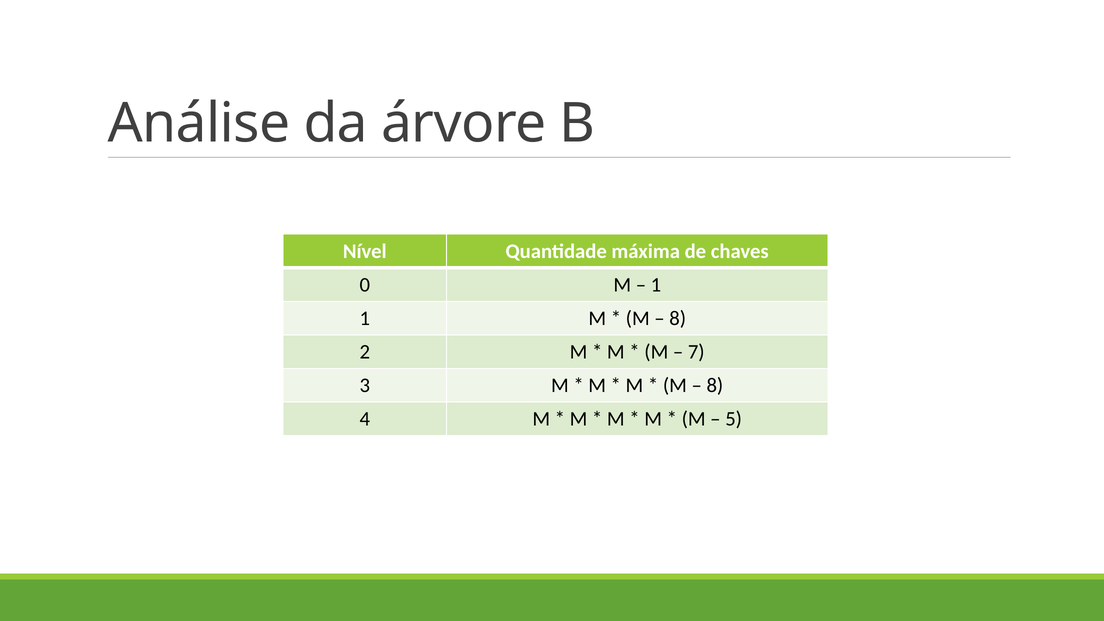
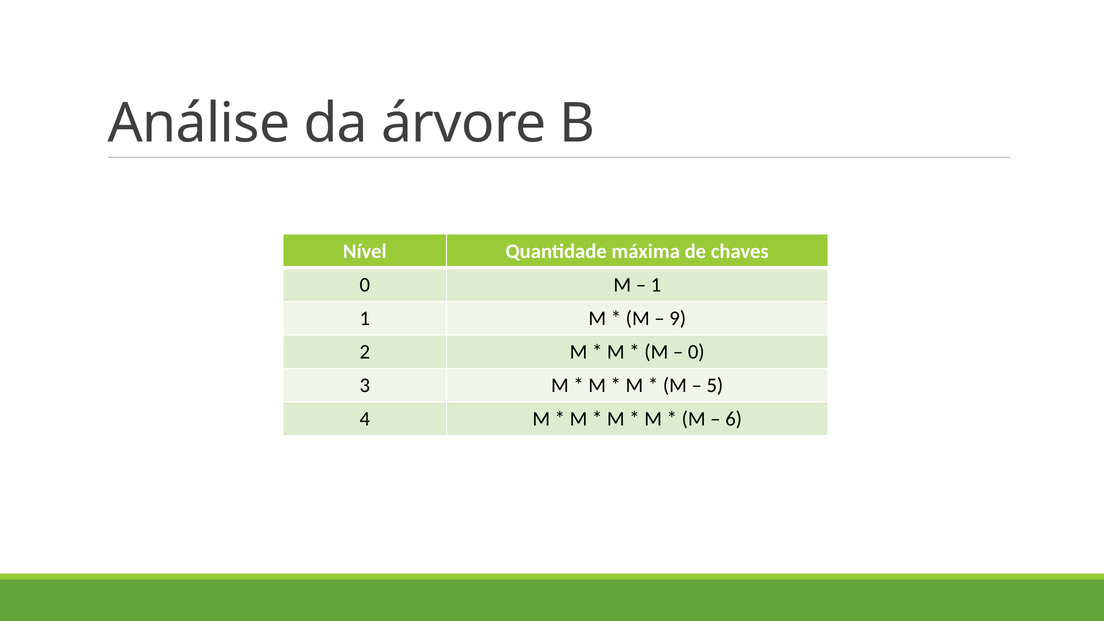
8 at (678, 318): 8 -> 9
7 at (696, 352): 7 -> 0
8 at (715, 385): 8 -> 5
5: 5 -> 6
